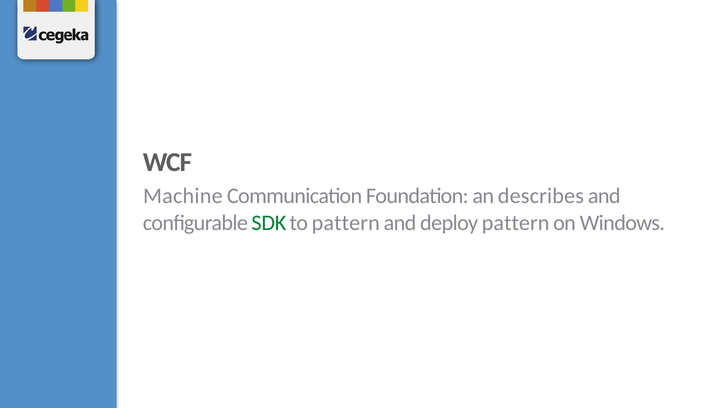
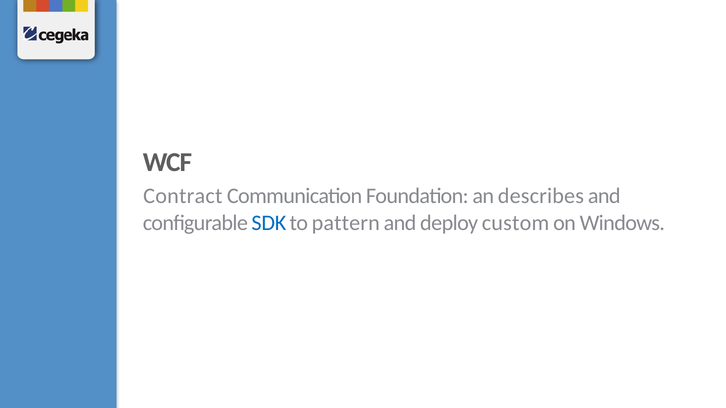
Machine: Machine -> Contract
SDK colour: green -> blue
deploy pattern: pattern -> custom
